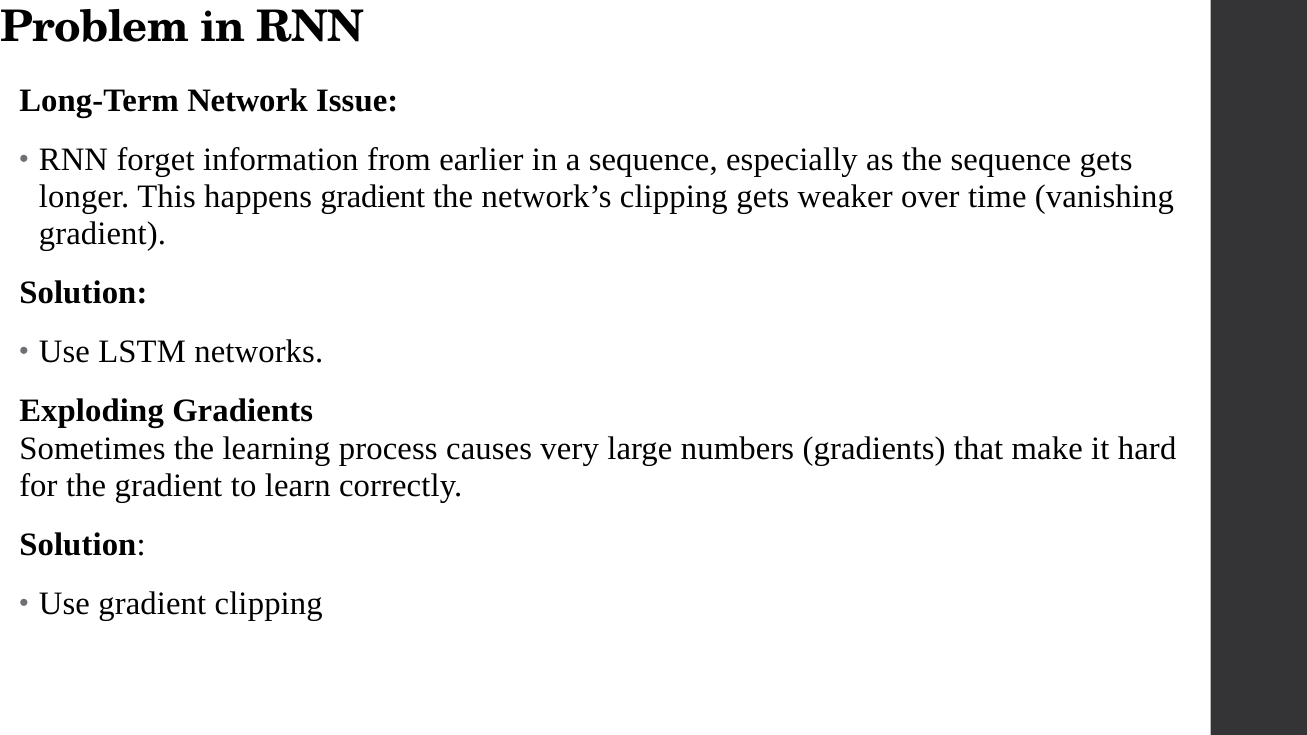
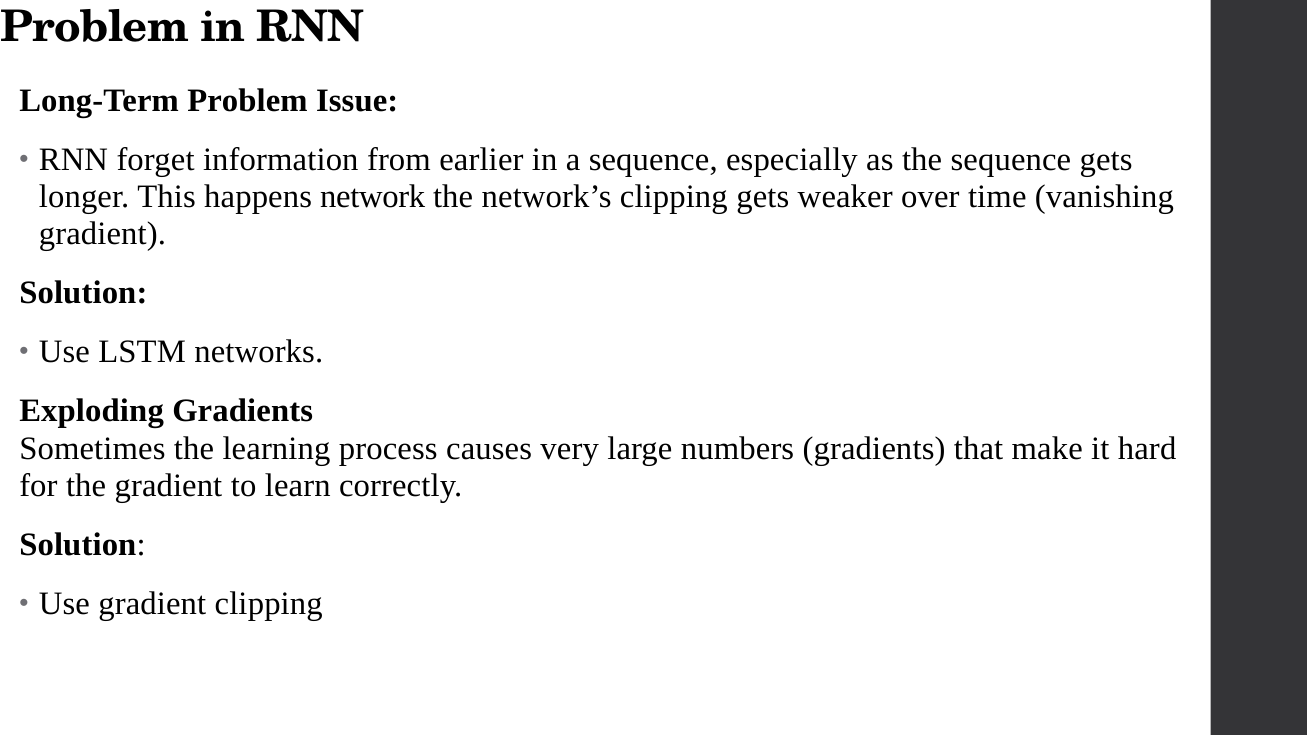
Long-Term Network: Network -> Problem
happens gradient: gradient -> network
